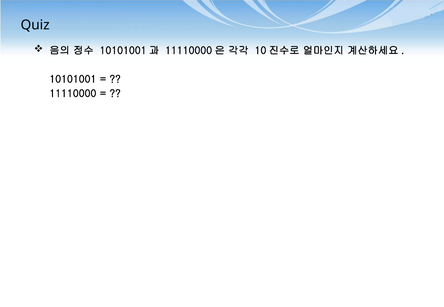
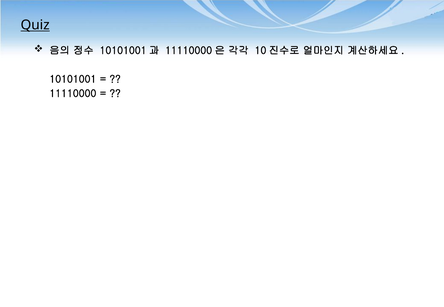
Quiz underline: none -> present
